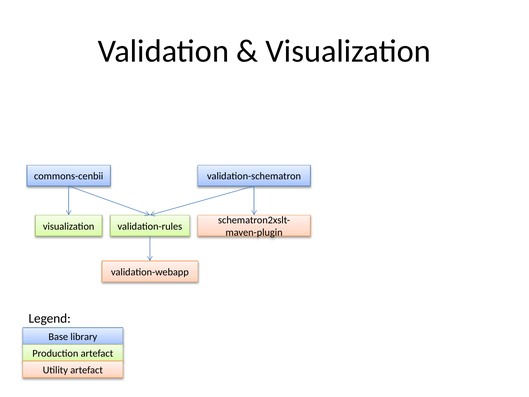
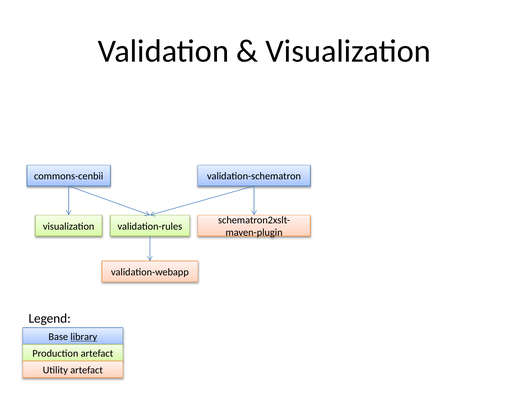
library underline: none -> present
